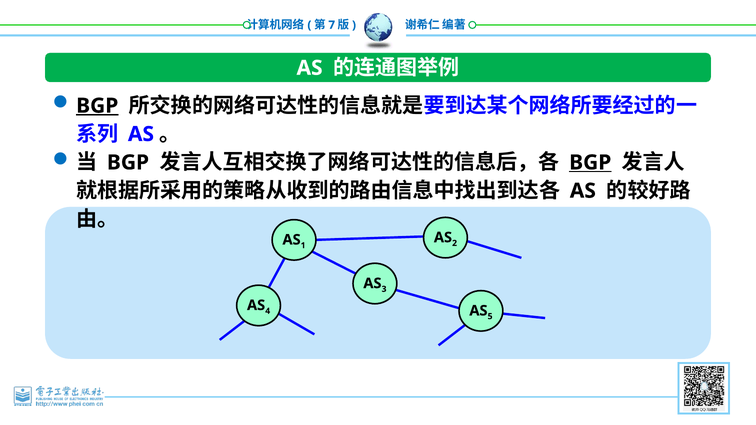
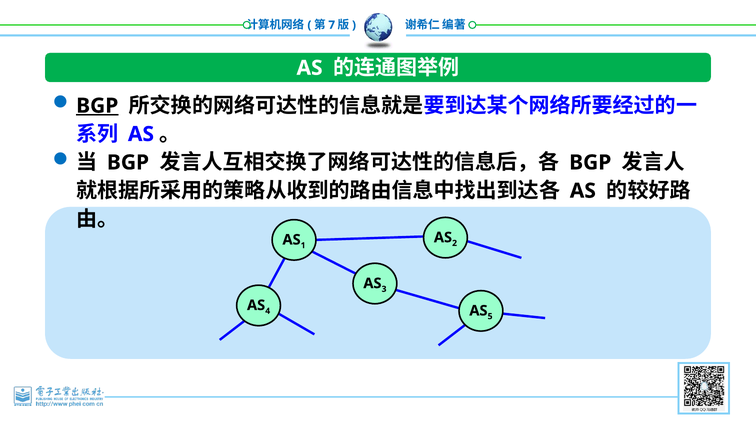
BGP at (590, 163) underline: present -> none
